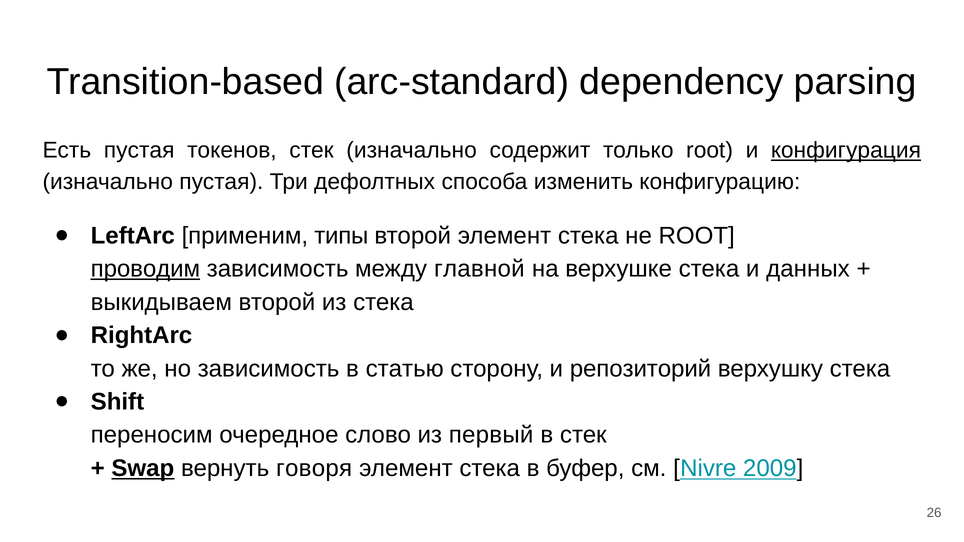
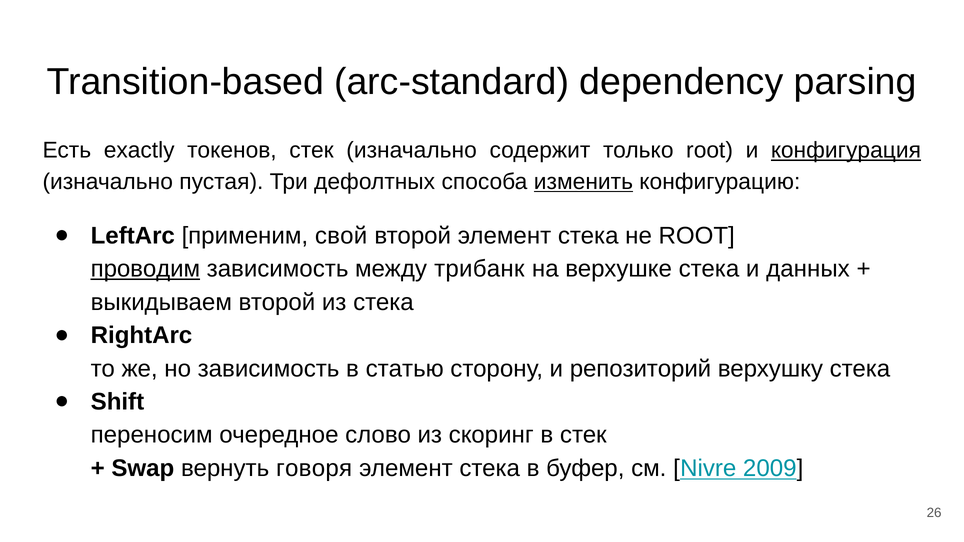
Есть пустая: пустая -> exactly
изменить underline: none -> present
типы: типы -> свой
главной: главной -> трибанк
первый: первый -> скоринг
Swap underline: present -> none
